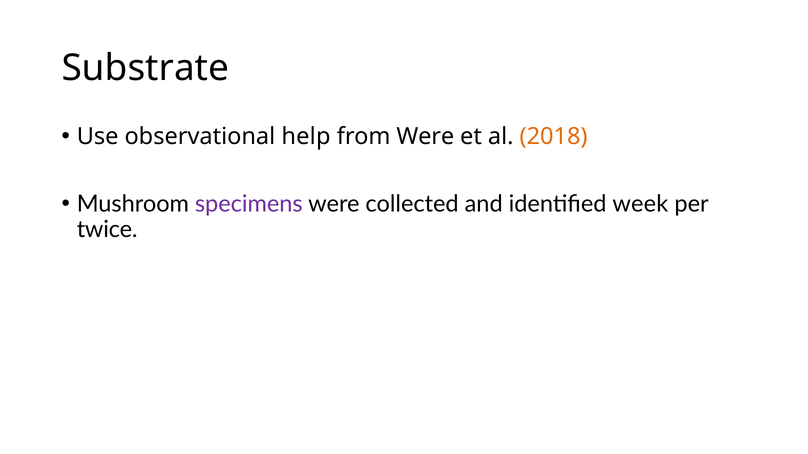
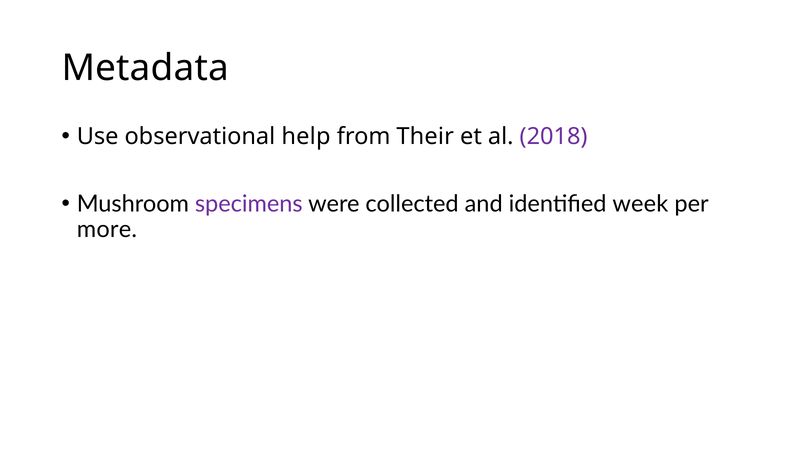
Substrate: Substrate -> Metadata
from Were: Were -> Their
2018 colour: orange -> purple
twice: twice -> more
